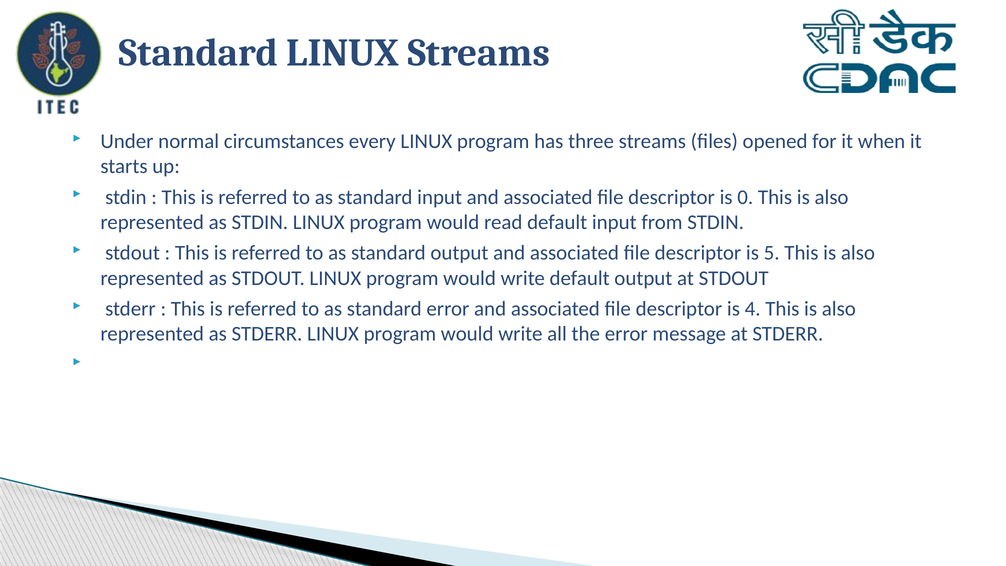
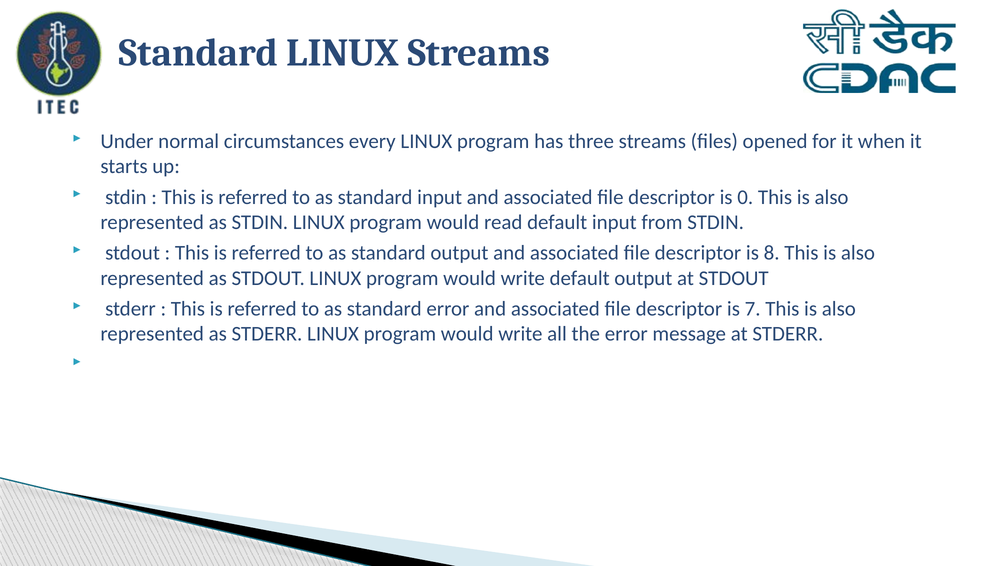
5: 5 -> 8
4: 4 -> 7
